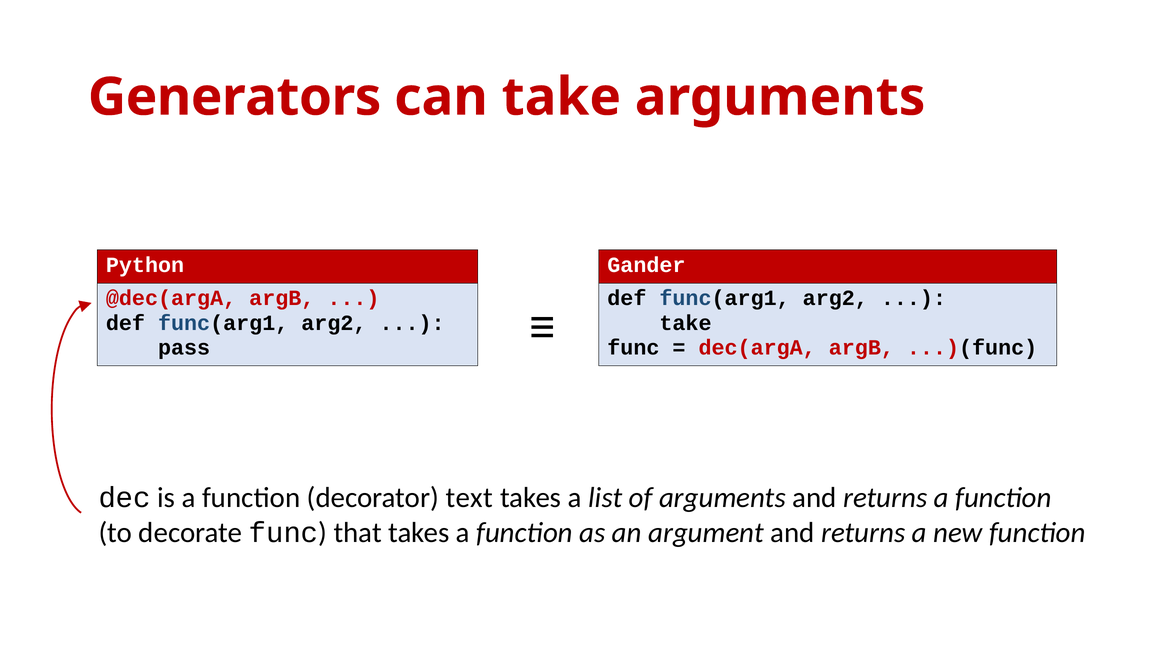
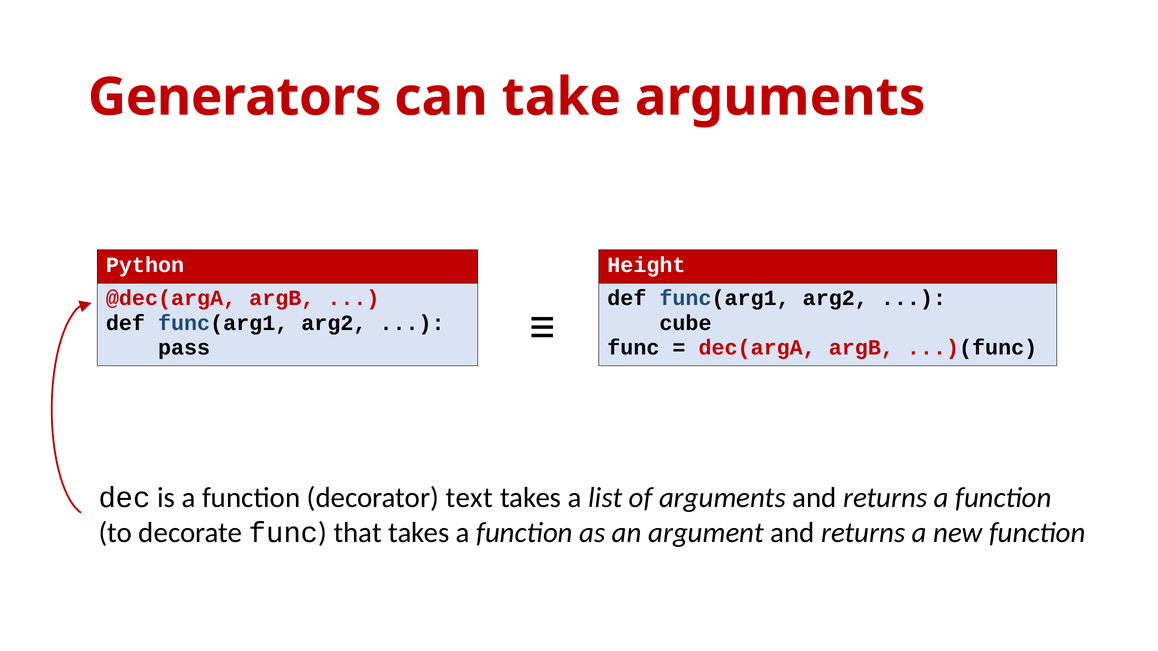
Gander: Gander -> Height
take at (685, 323): take -> cube
